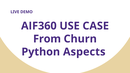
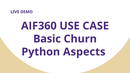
From: From -> Basic
